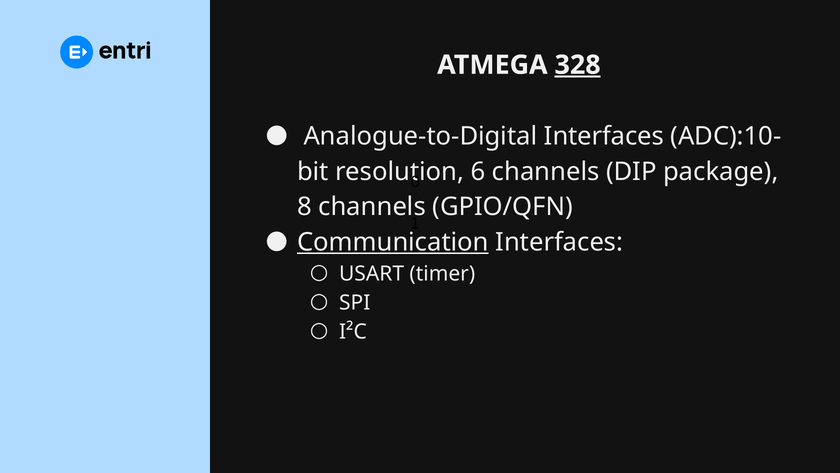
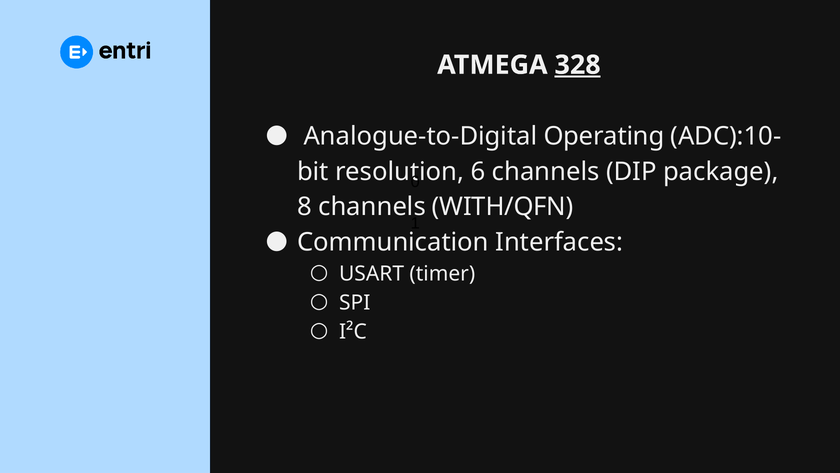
Analogue-to-Digital Interfaces: Interfaces -> Operating
GPIO/QFN: GPIO/QFN -> WITH/QFN
Communication underline: present -> none
